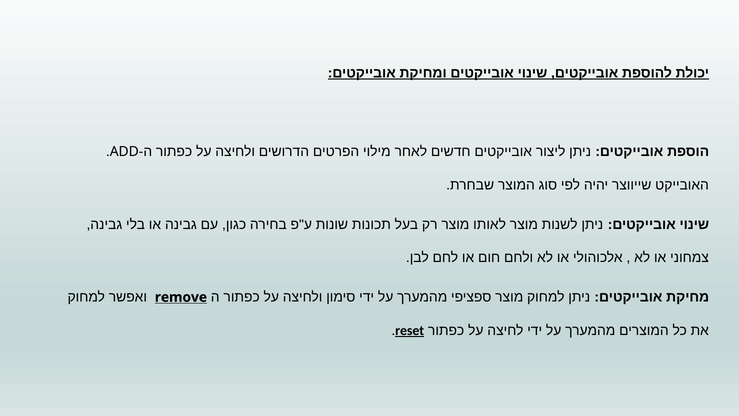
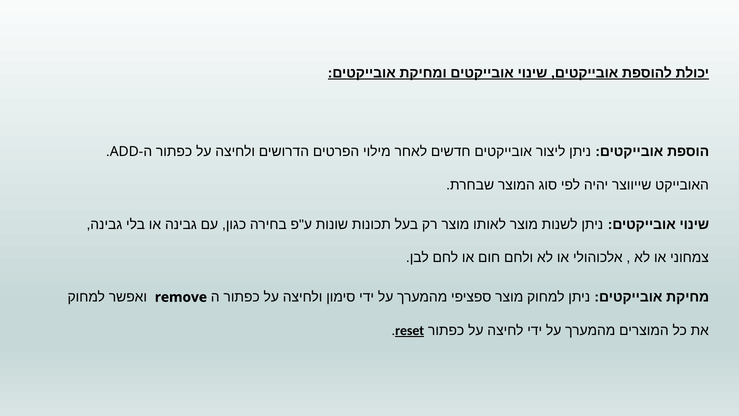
remove underline: present -> none
